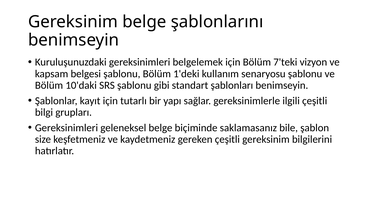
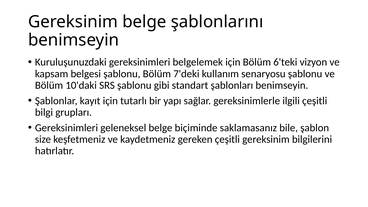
7'teki: 7'teki -> 6'teki
1'deki: 1'deki -> 7'deki
